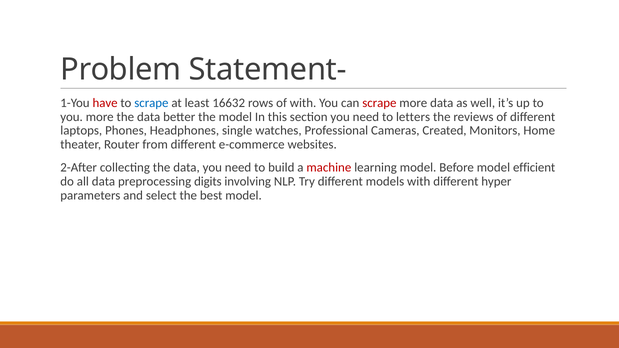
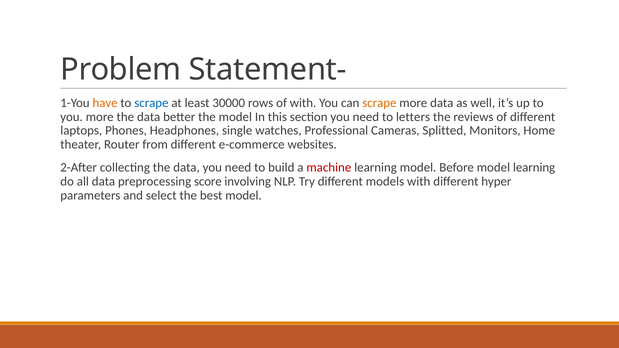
have colour: red -> orange
16632: 16632 -> 30000
scrape at (379, 103) colour: red -> orange
Created: Created -> Splitted
model efficient: efficient -> learning
digits: digits -> score
